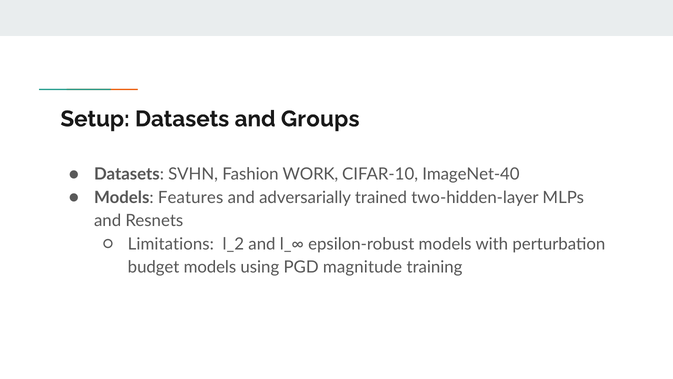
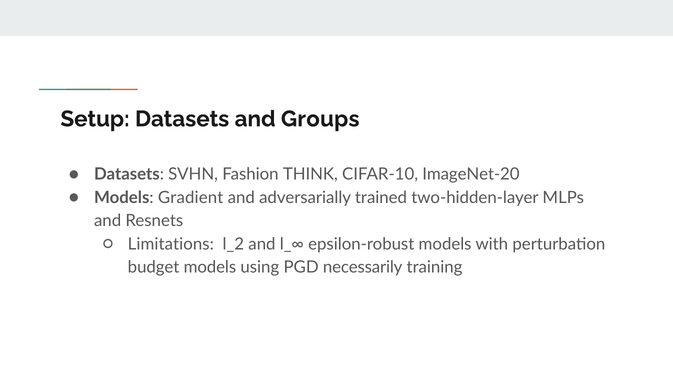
WORK: WORK -> THINK
ImageNet-40: ImageNet-40 -> ImageNet-20
Features: Features -> Gradient
magnitude: magnitude -> necessarily
